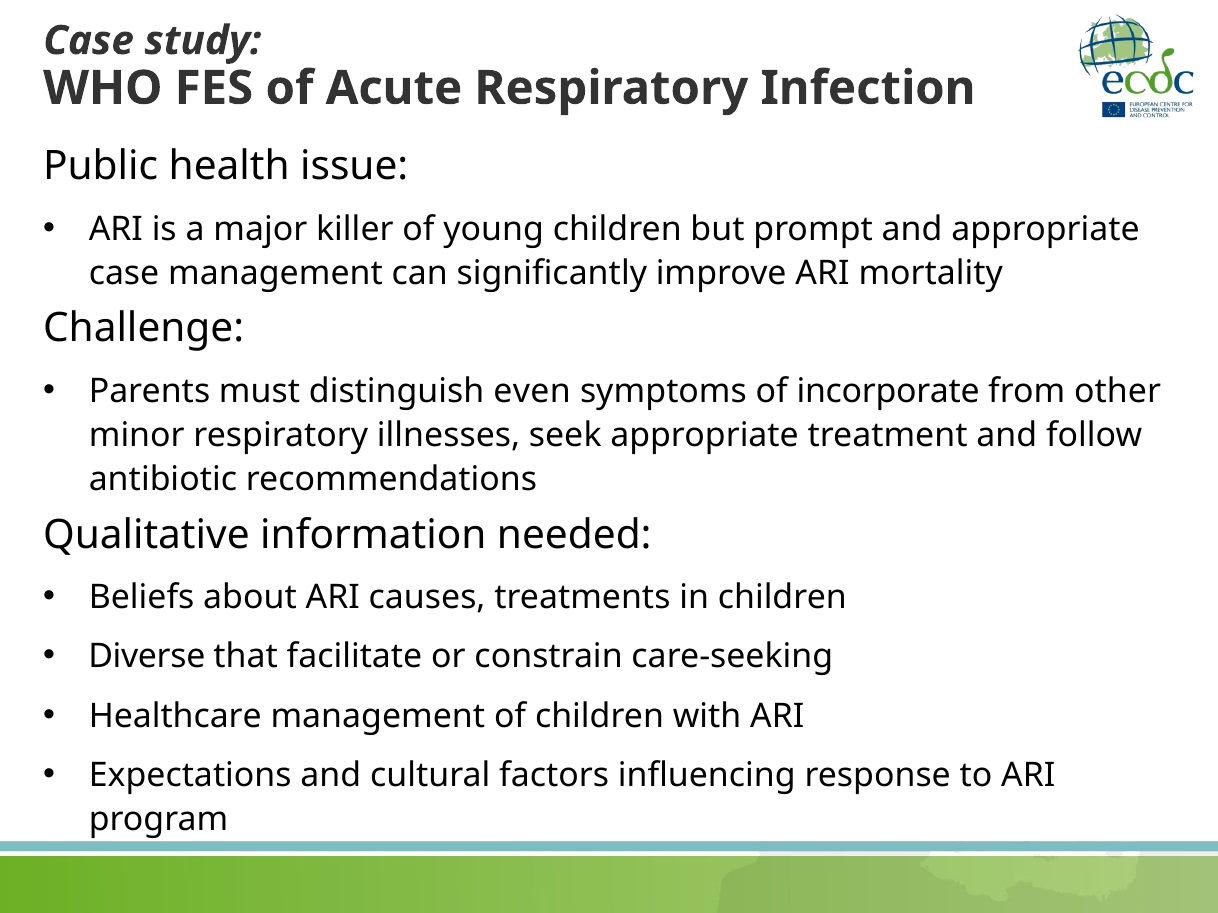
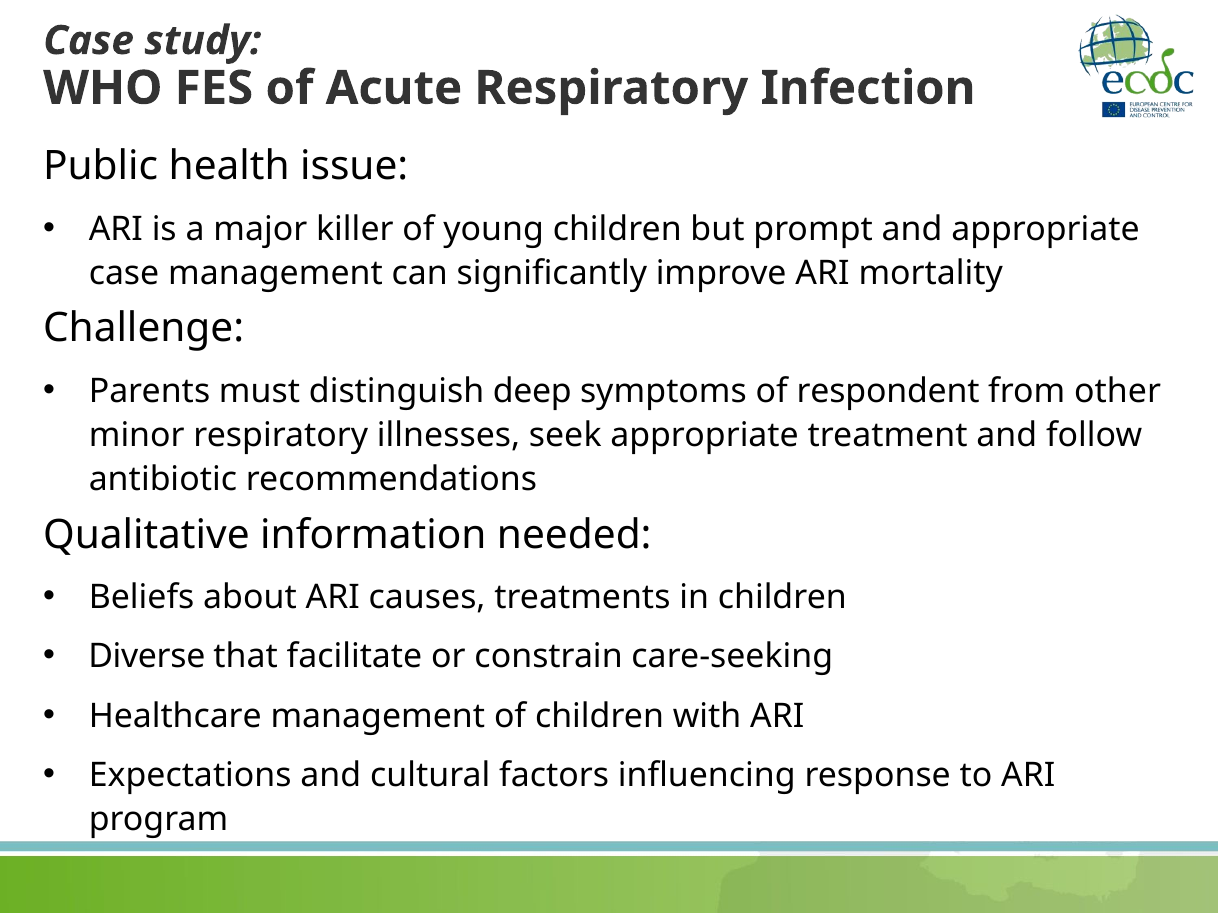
even: even -> deep
incorporate: incorporate -> respondent
